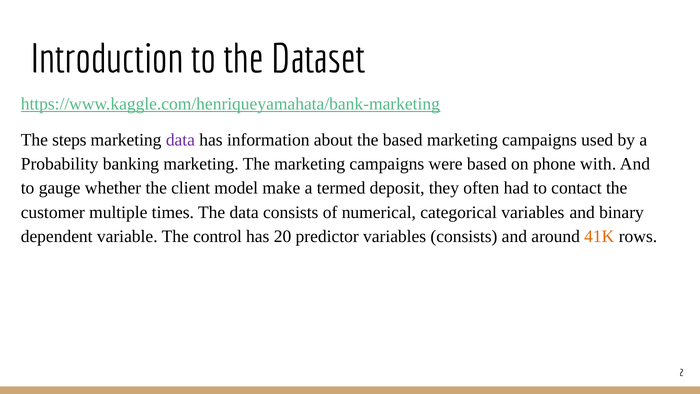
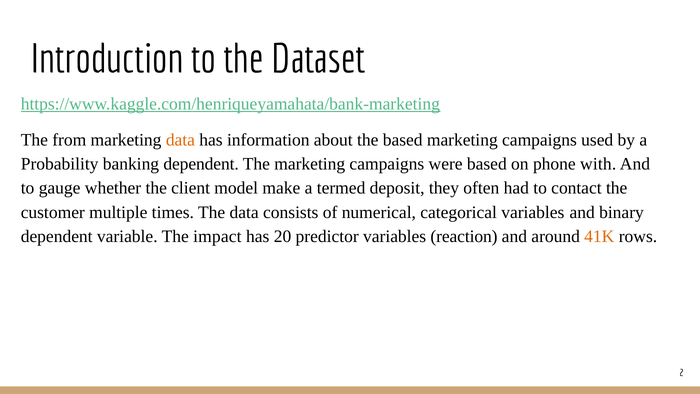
steps: steps -> from
data at (180, 140) colour: purple -> orange
banking marketing: marketing -> dependent
control: control -> impact
variables consists: consists -> reaction
